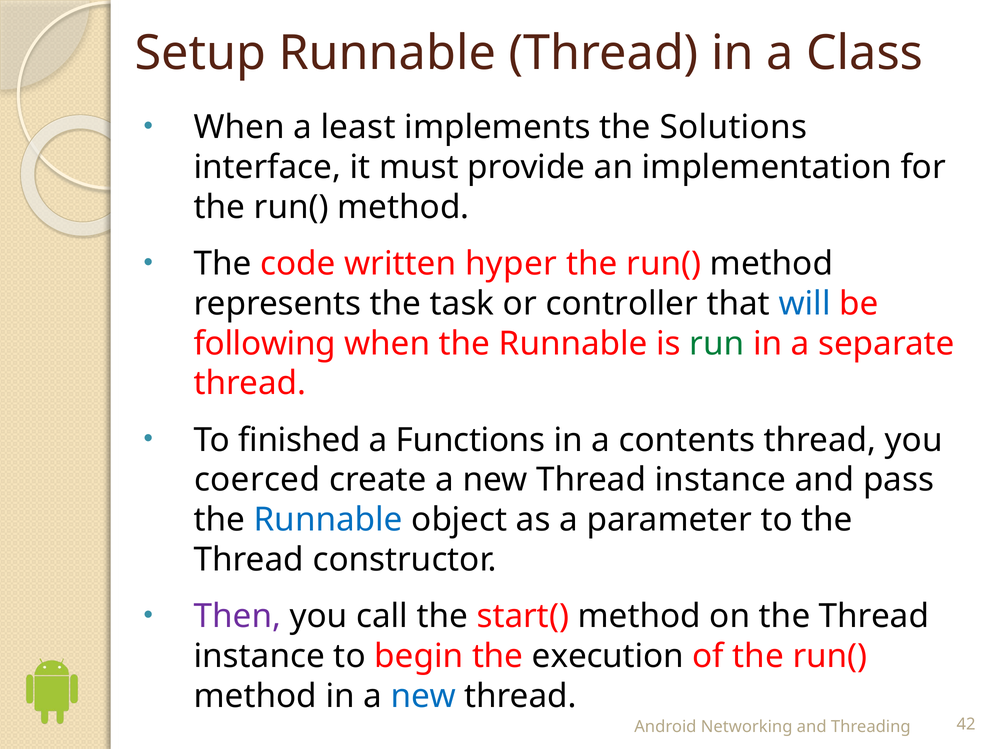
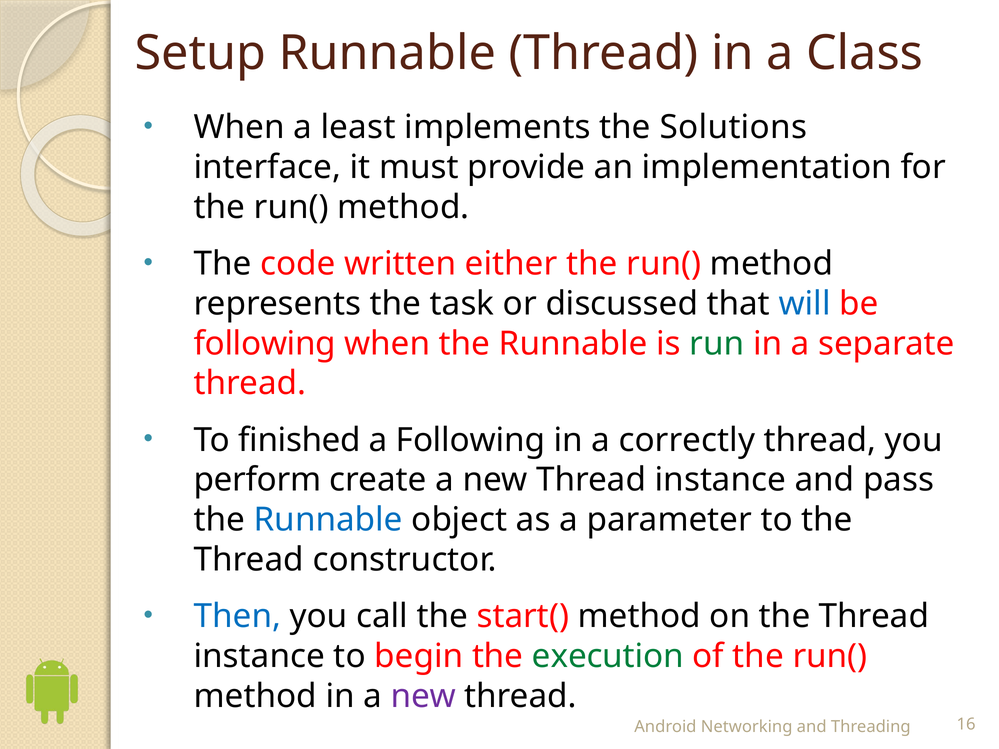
hyper: hyper -> either
controller: controller -> discussed
a Functions: Functions -> Following
contents: contents -> correctly
coerced: coerced -> perform
Then colour: purple -> blue
execution colour: black -> green
new at (423, 697) colour: blue -> purple
42: 42 -> 16
